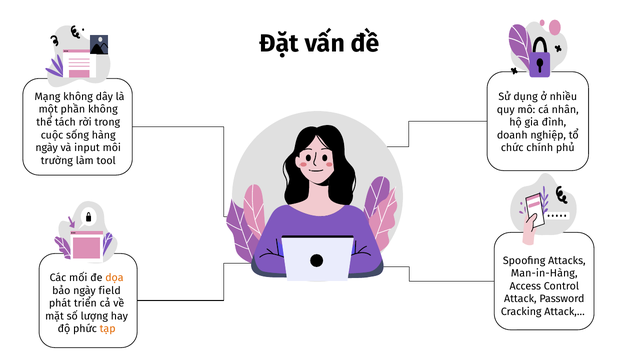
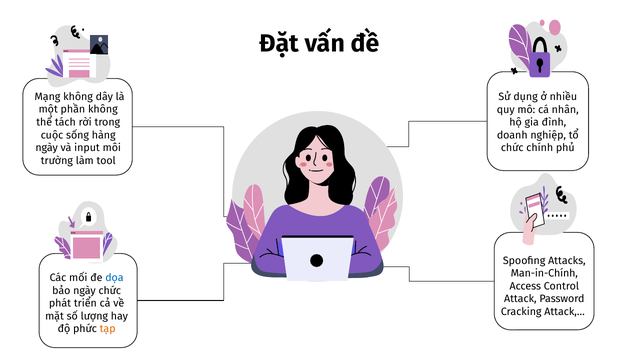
Man-in-Hàng: Man-in-Hàng -> Man-in-Chính
dọa colour: orange -> blue
ngày field: field -> chức
